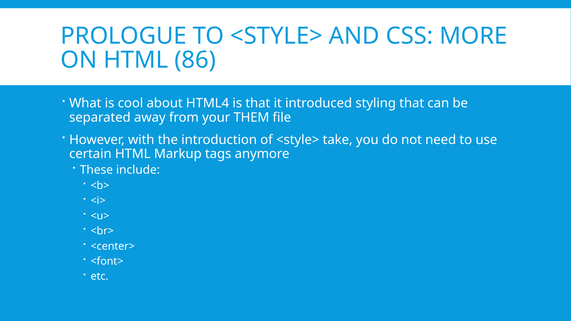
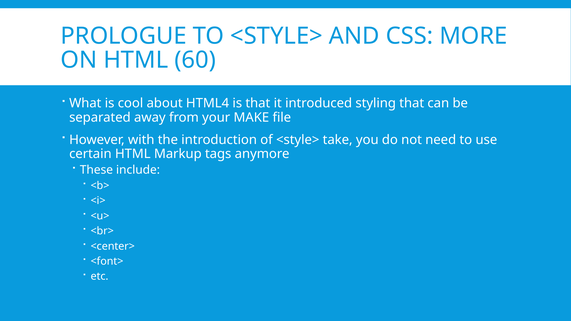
86: 86 -> 60
THEM: THEM -> MAKE
